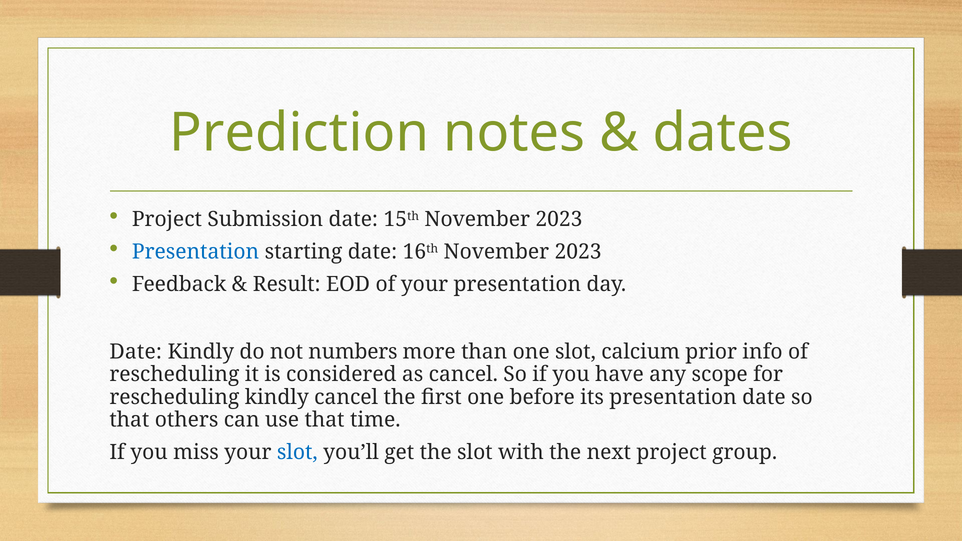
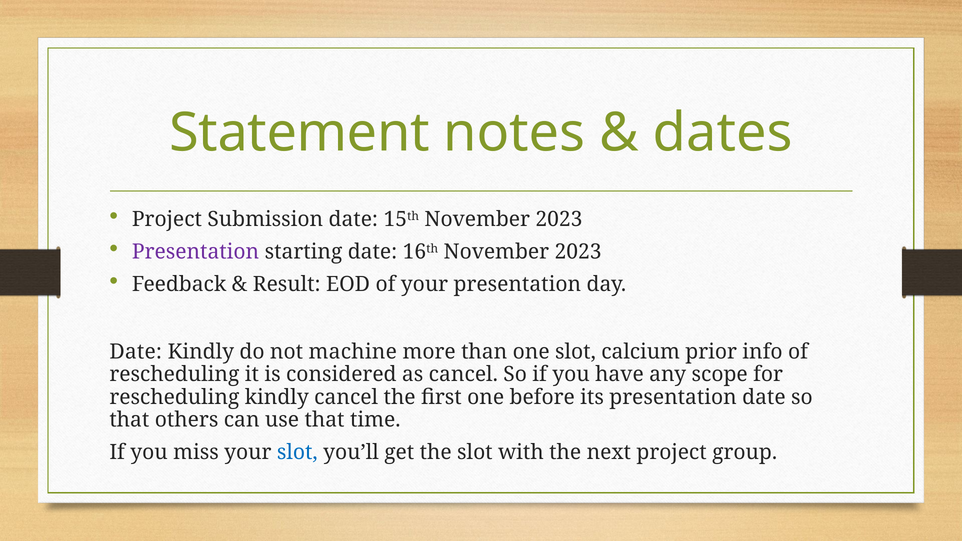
Prediction: Prediction -> Statement
Presentation at (196, 252) colour: blue -> purple
numbers: numbers -> machine
